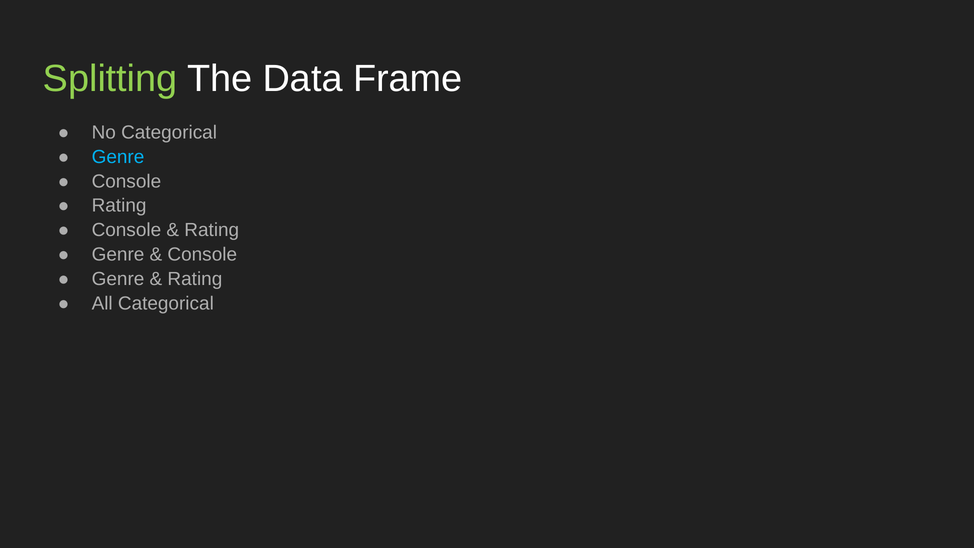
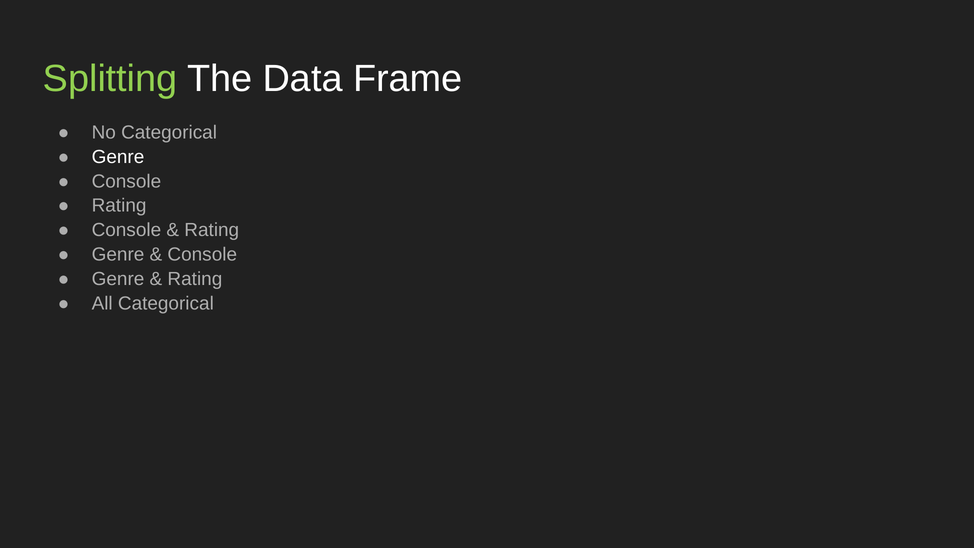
Genre at (118, 157) colour: light blue -> white
